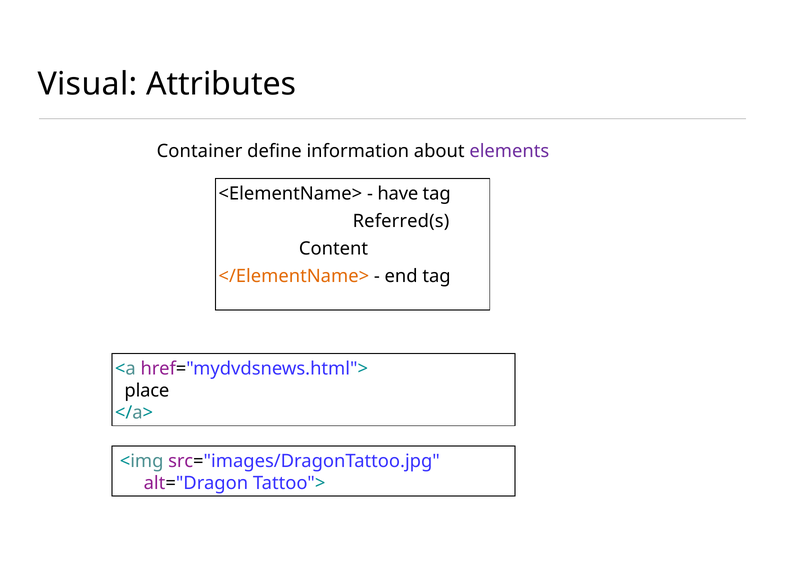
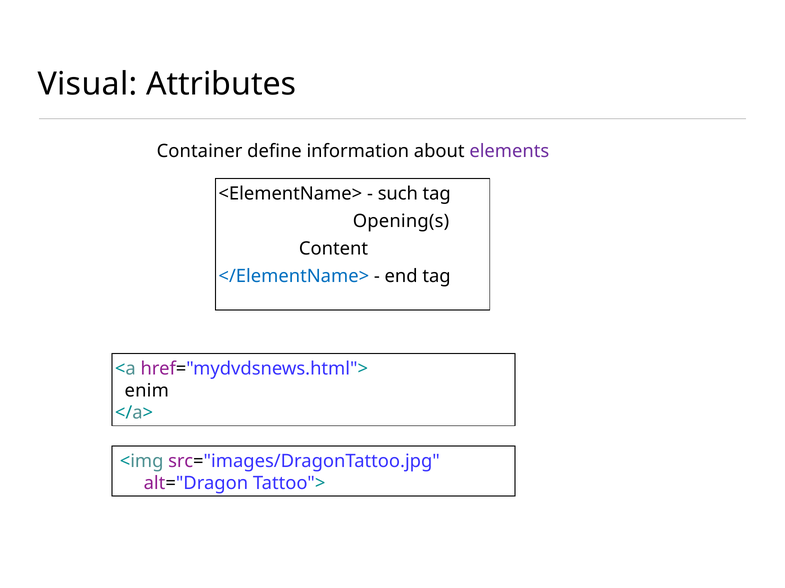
have: have -> such
Referred(s: Referred(s -> Opening(s
</ElementName> colour: orange -> blue
place: place -> enim
